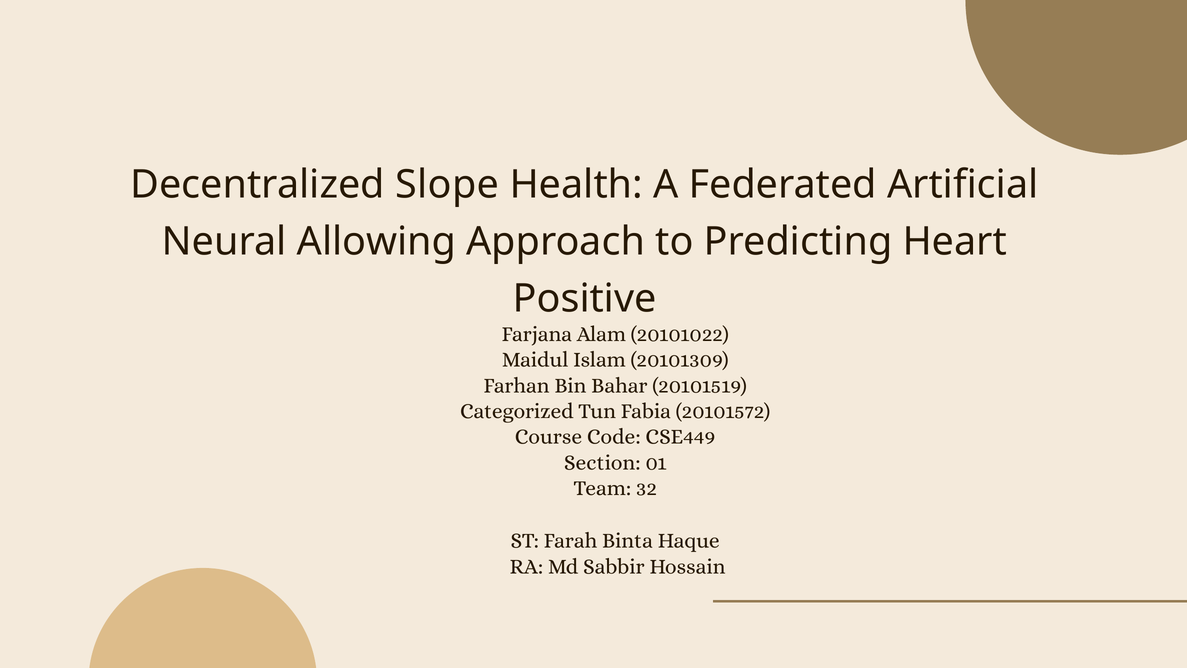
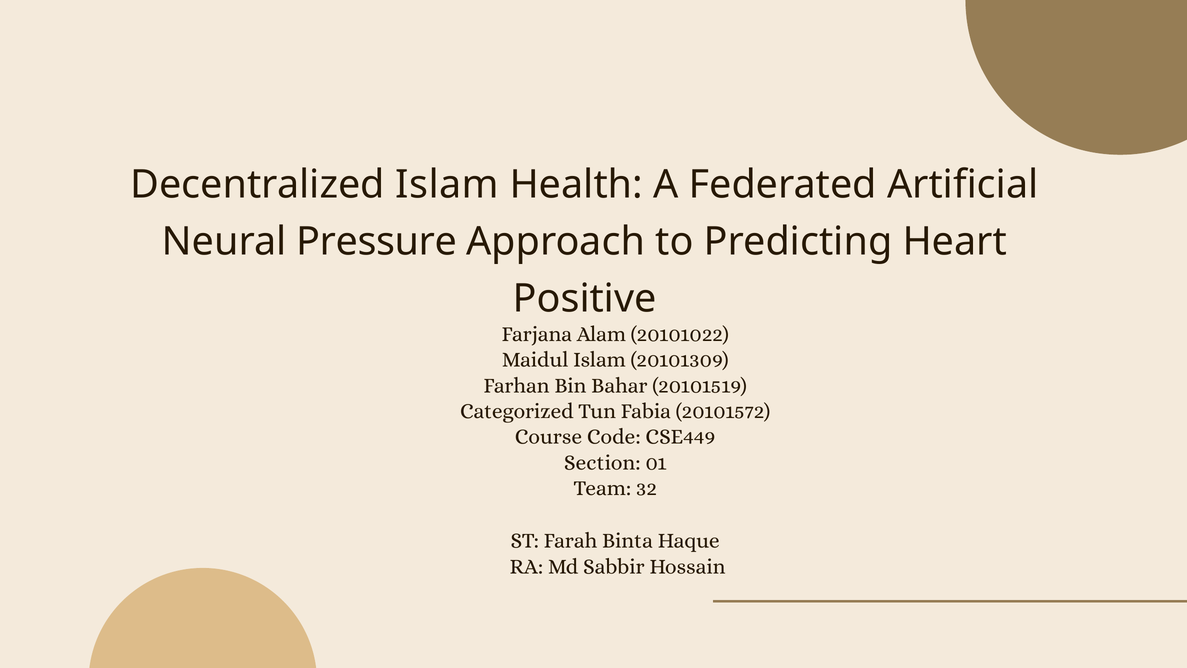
Decentralized Slope: Slope -> Islam
Allowing: Allowing -> Pressure
